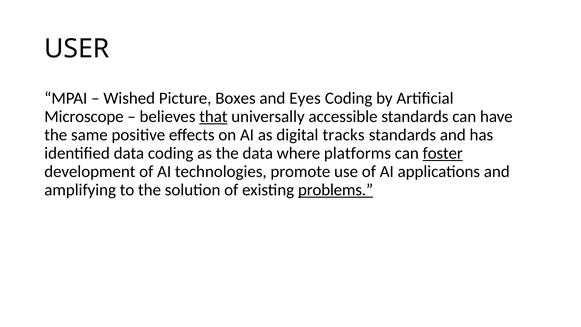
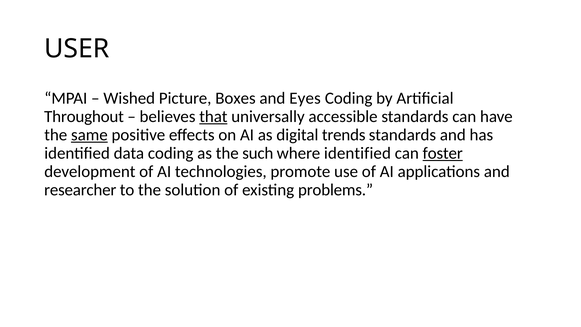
Microscope: Microscope -> Throughout
same underline: none -> present
tracks: tracks -> trends
the data: data -> such
where platforms: platforms -> identified
amplifying: amplifying -> researcher
problems underline: present -> none
